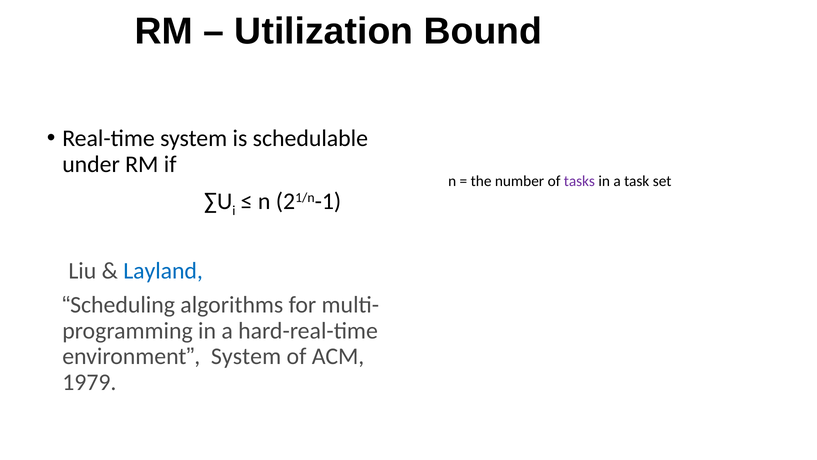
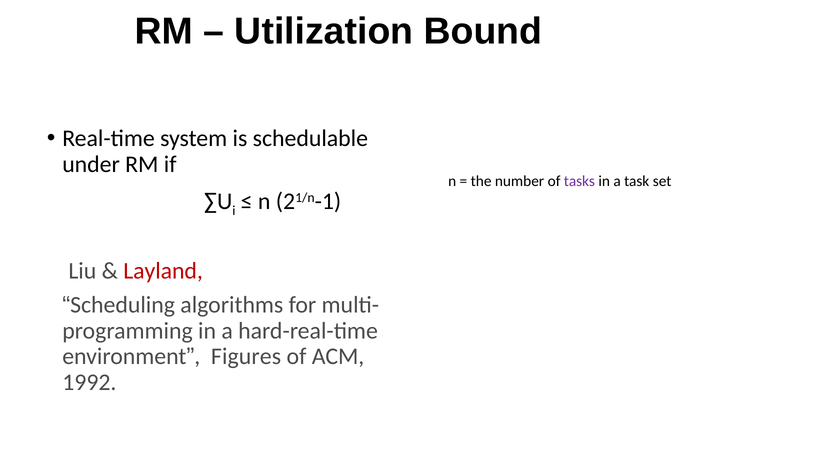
Layland colour: blue -> red
environment System: System -> Figures
1979: 1979 -> 1992
